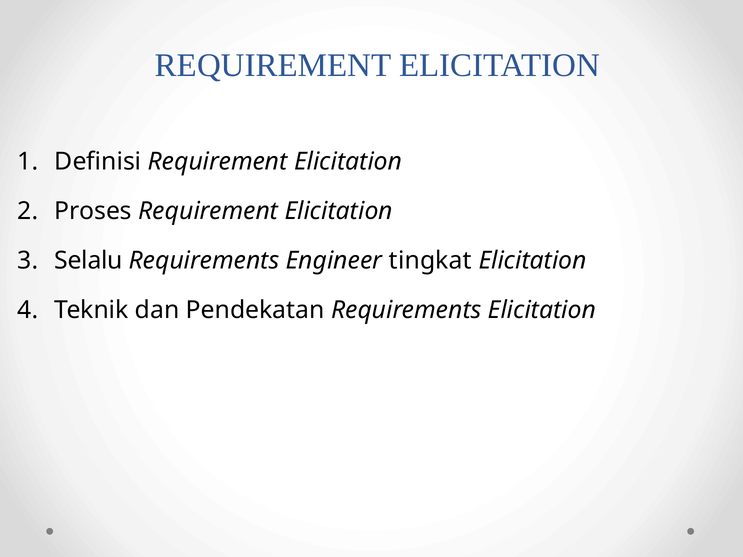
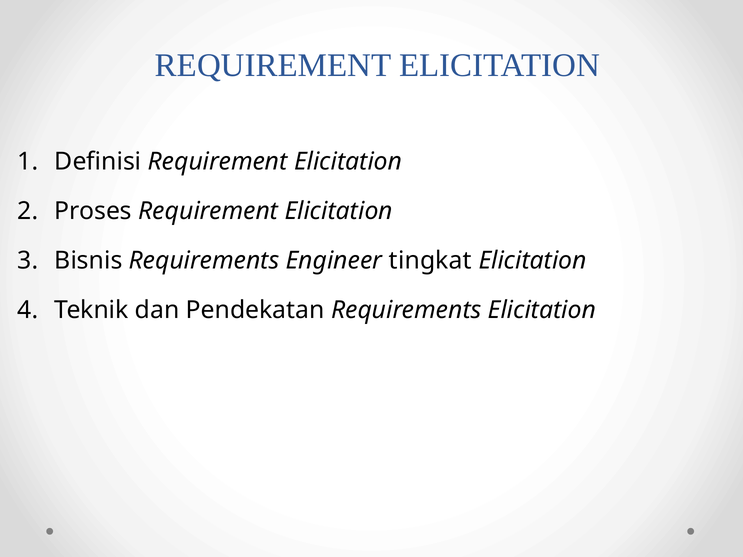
Selalu: Selalu -> Bisnis
